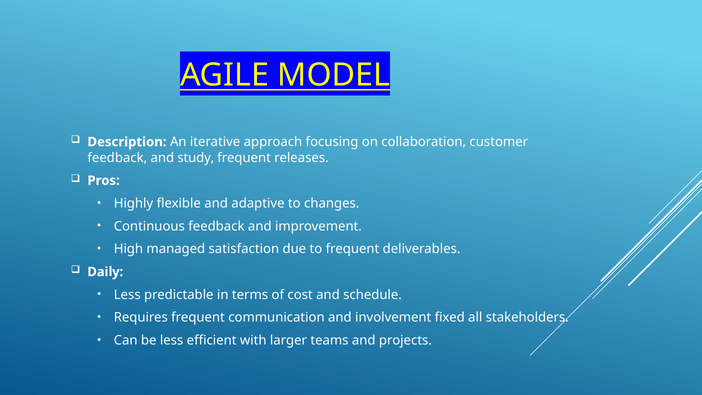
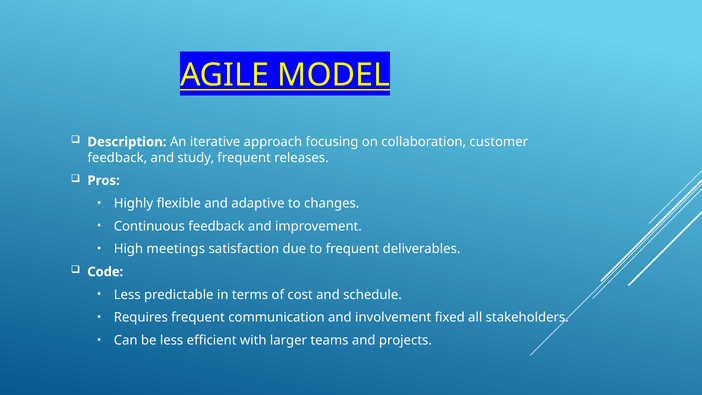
managed: managed -> meetings
Daily: Daily -> Code
